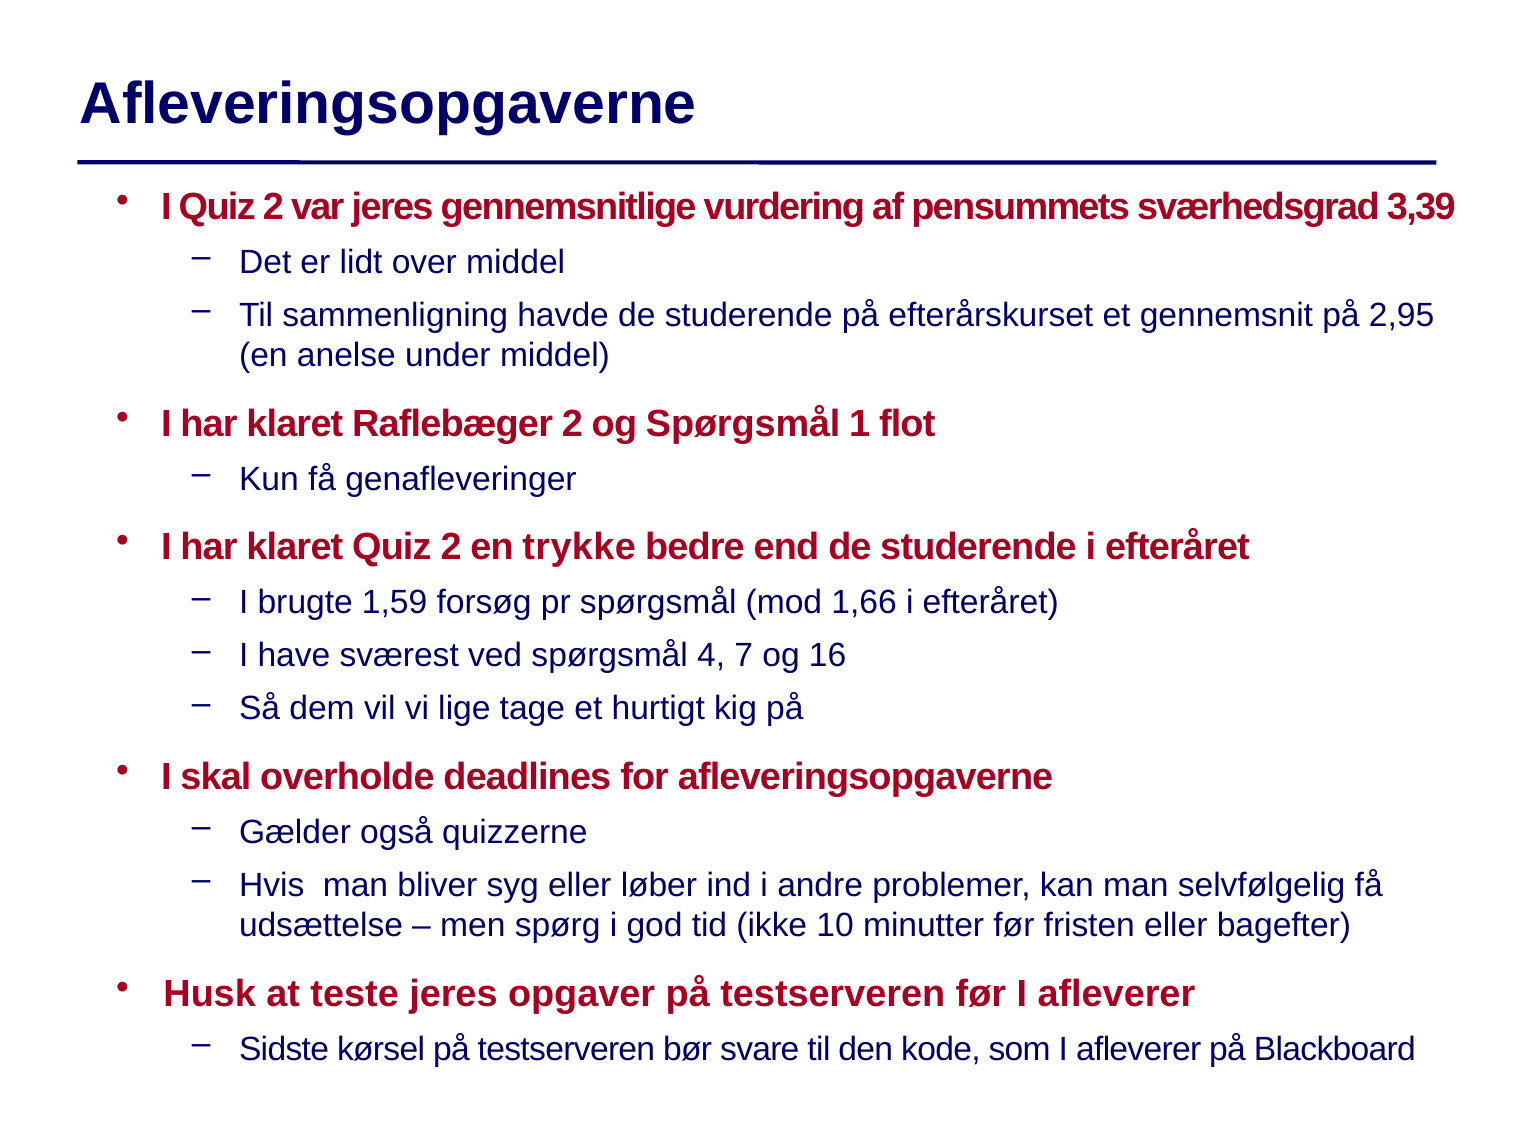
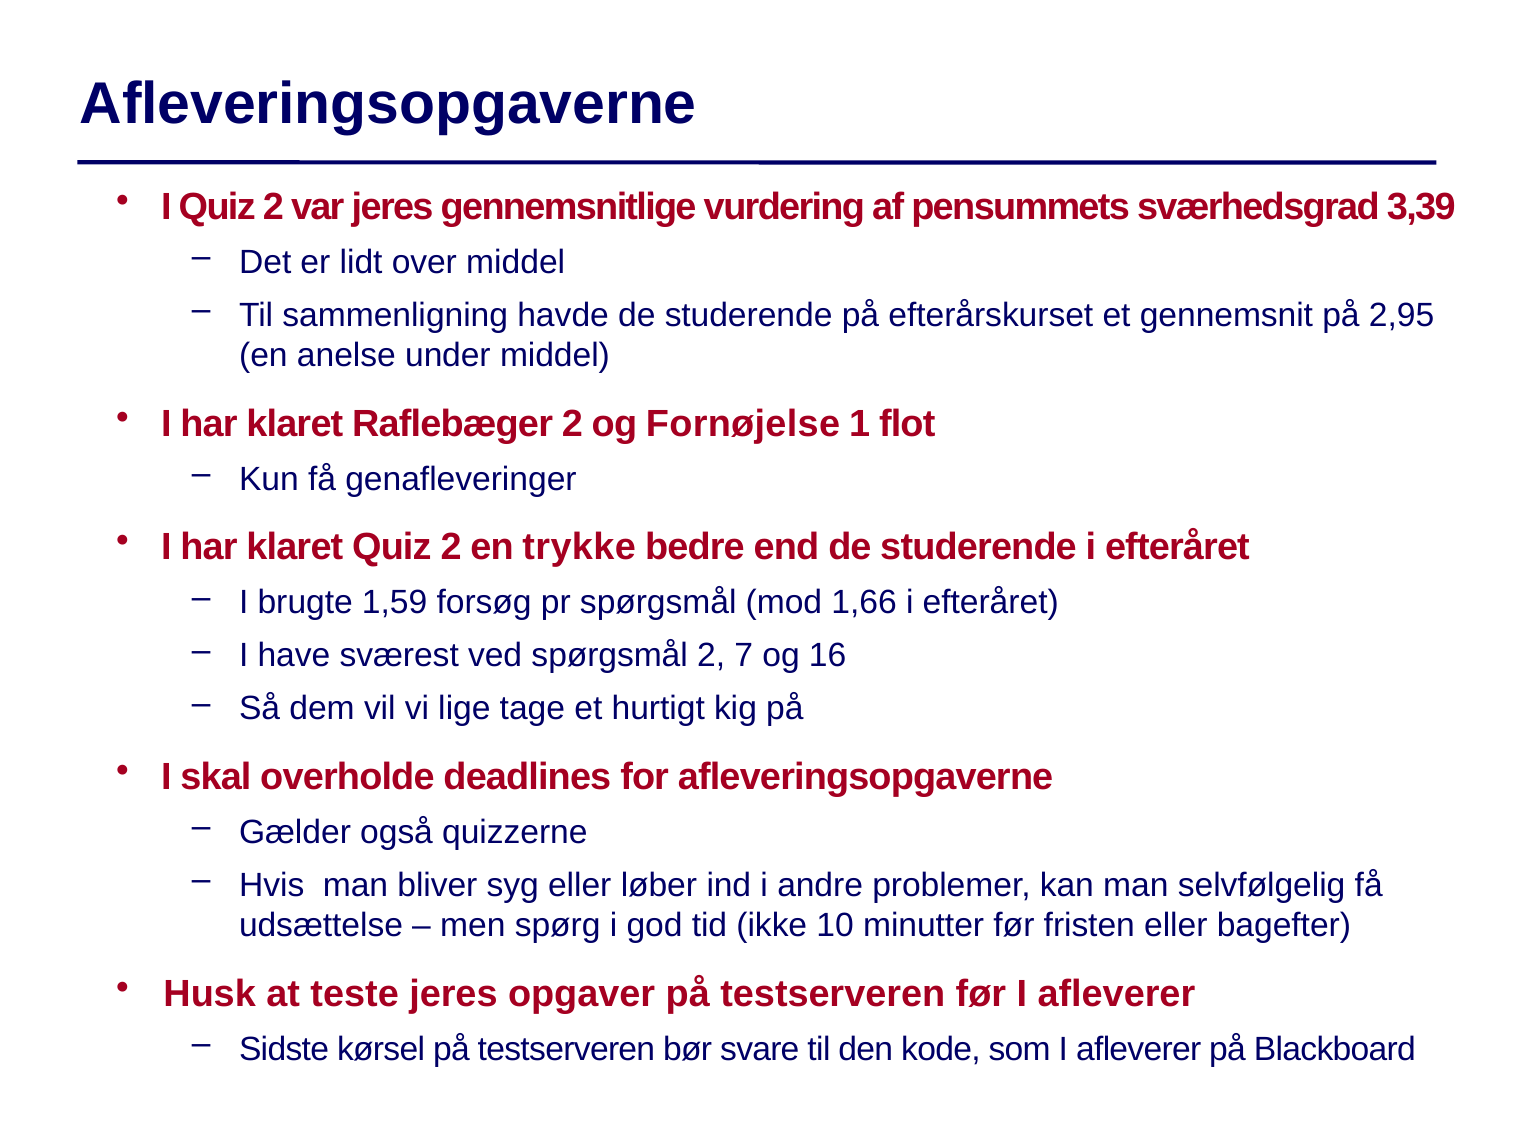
og Spørgsmål: Spørgsmål -> Fornøjelse
spørgsmål 4: 4 -> 2
